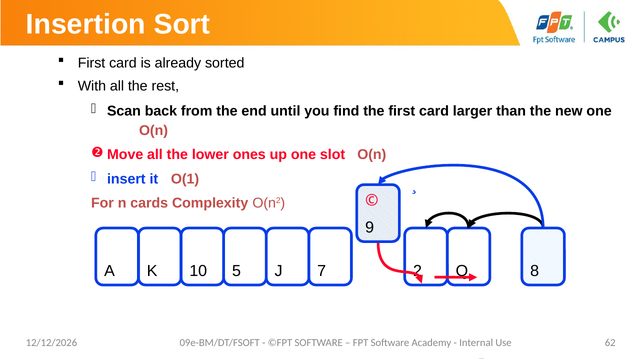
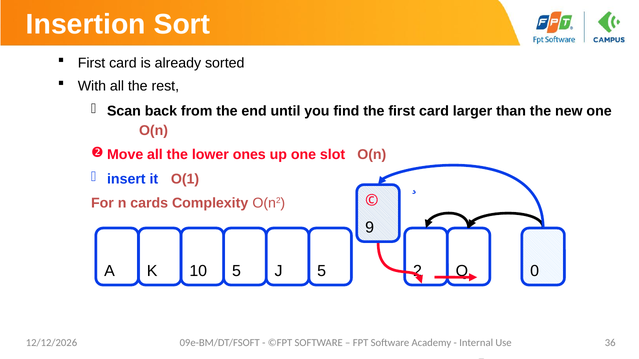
J 7: 7 -> 5
8: 8 -> 0
62: 62 -> 36
